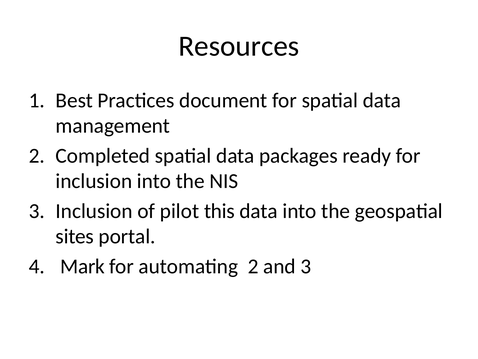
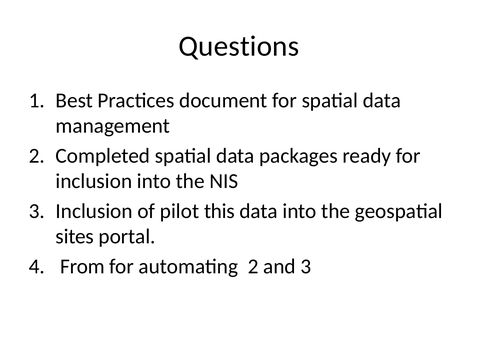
Resources: Resources -> Questions
Mark: Mark -> From
